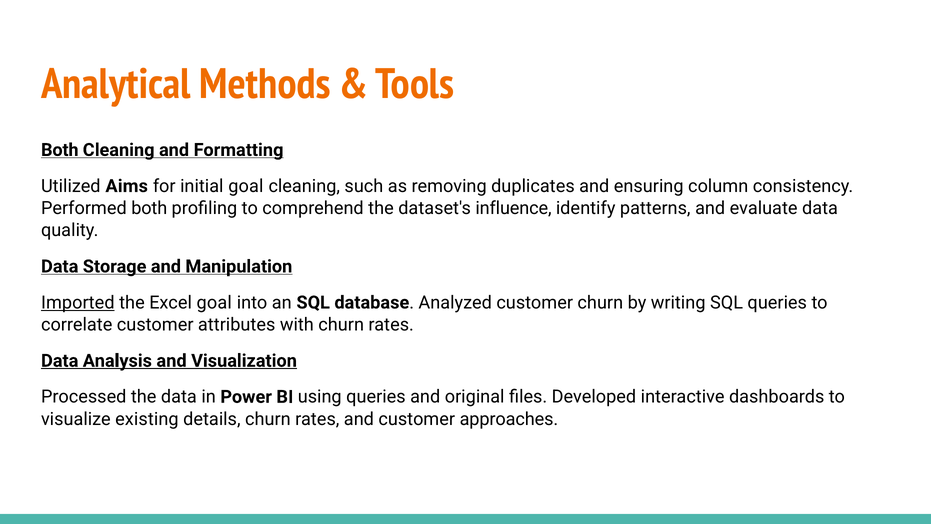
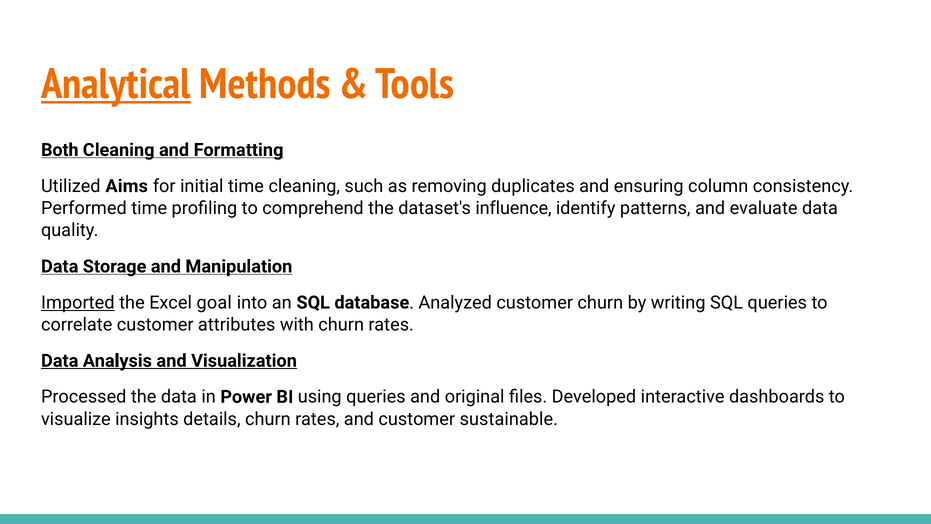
Analytical underline: none -> present
initial goal: goal -> time
Performed both: both -> time
existing: existing -> insights
approaches: approaches -> sustainable
